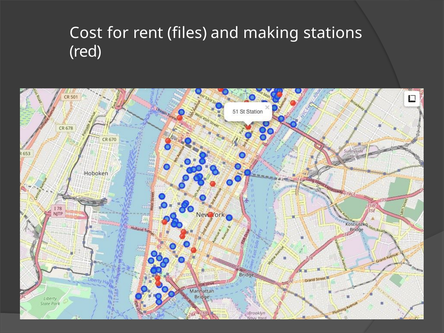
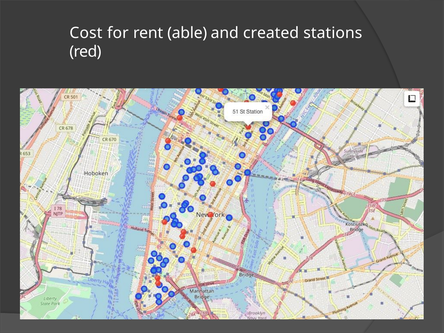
files: files -> able
making: making -> created
